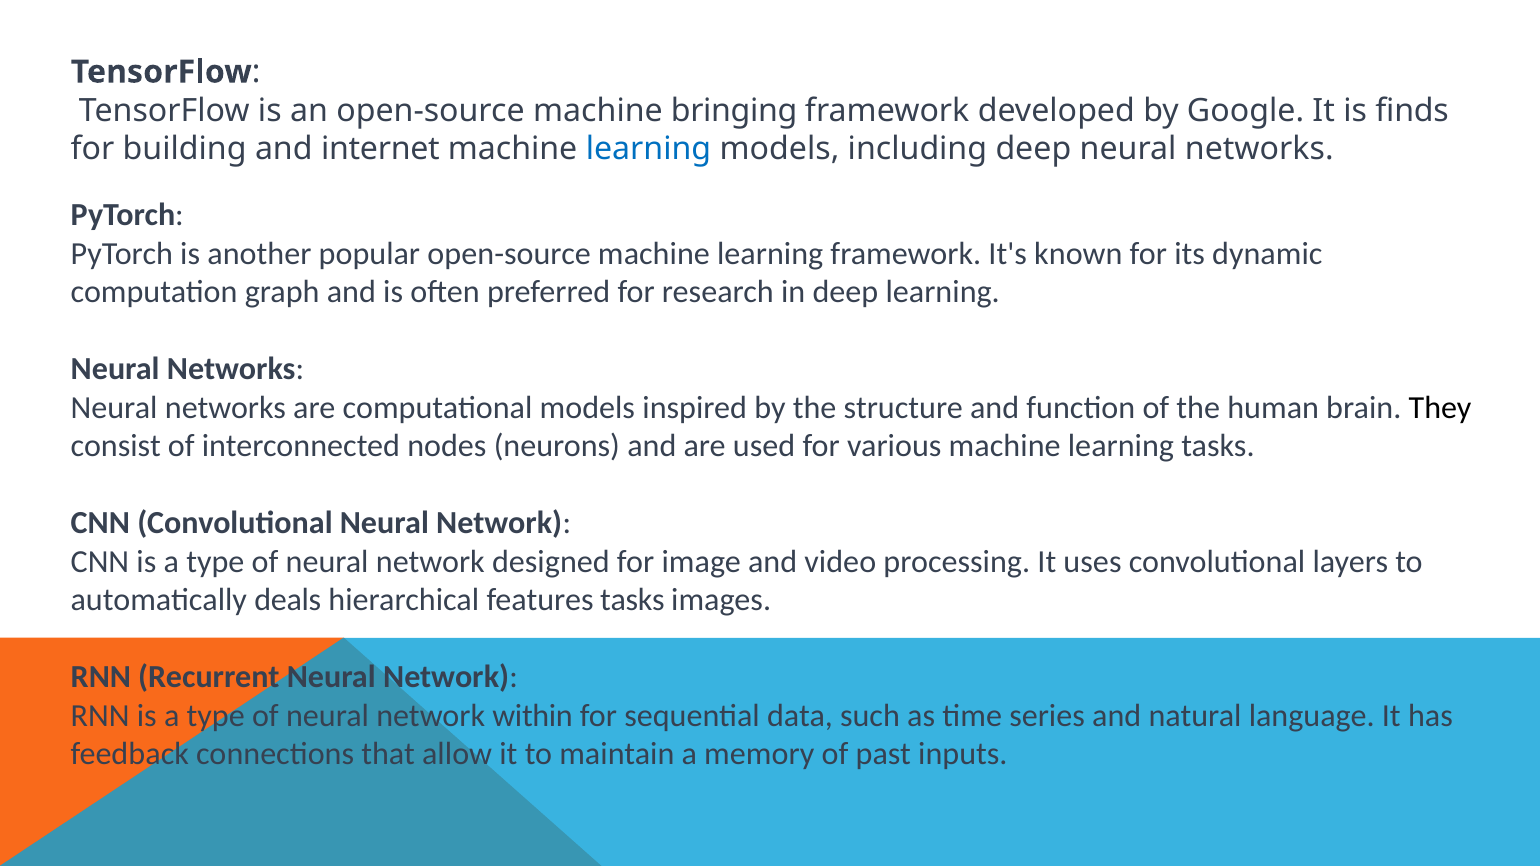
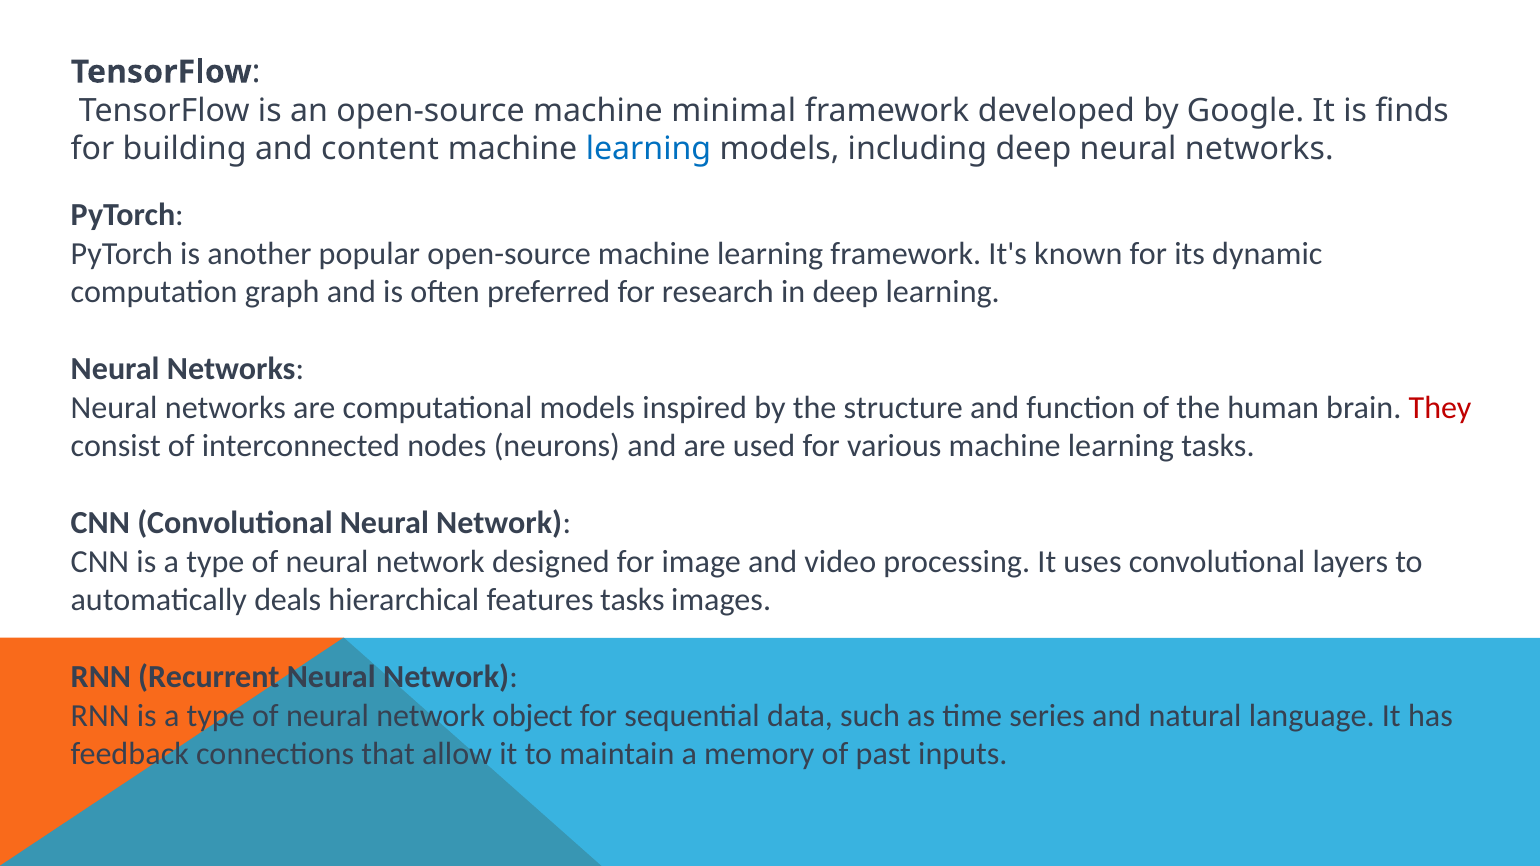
bringing: bringing -> minimal
internet: internet -> content
They colour: black -> red
within: within -> object
